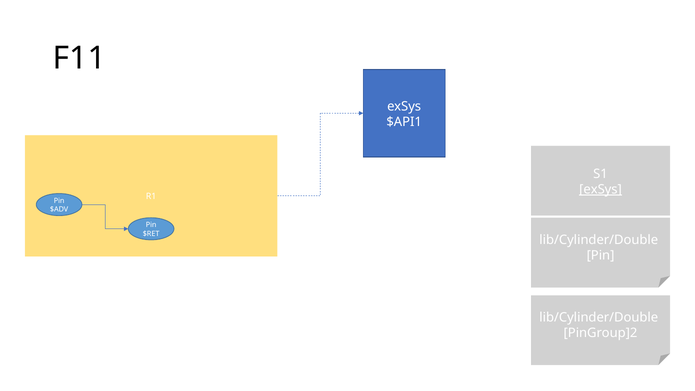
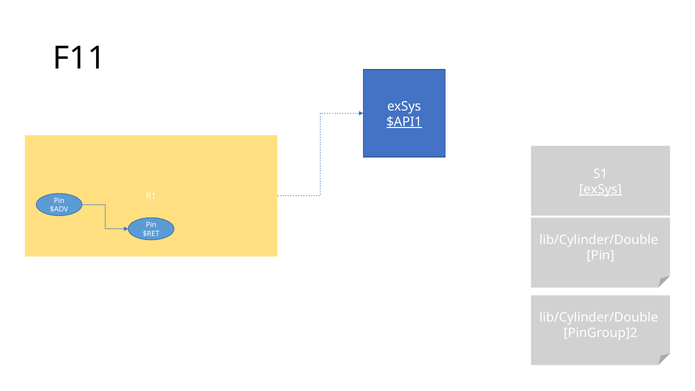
$API1 underline: none -> present
